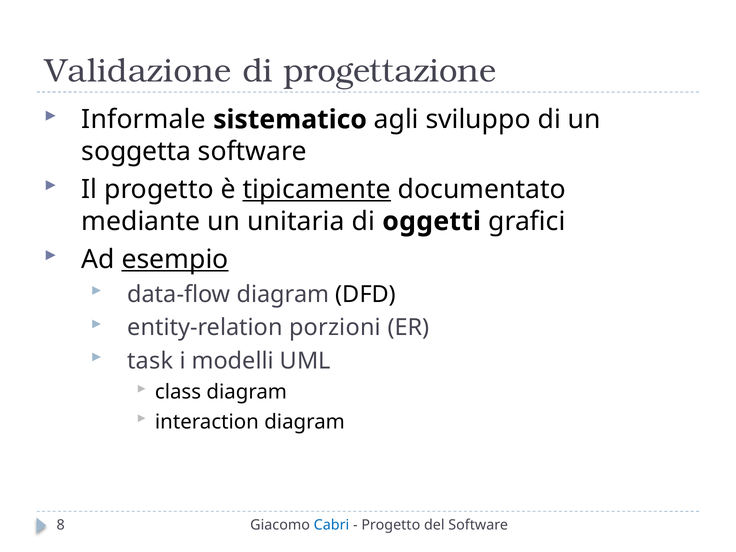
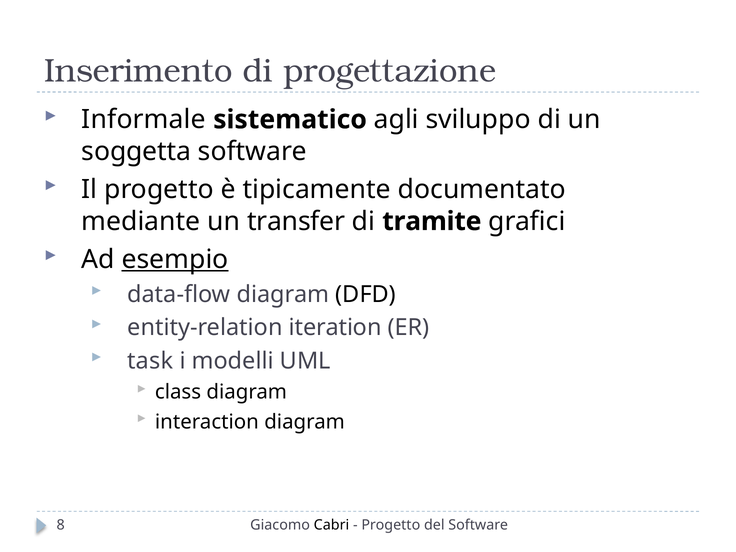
Validazione: Validazione -> Inserimento
tipicamente underline: present -> none
unitaria: unitaria -> transfer
oggetti: oggetti -> tramite
porzioni: porzioni -> iteration
Cabri colour: blue -> black
